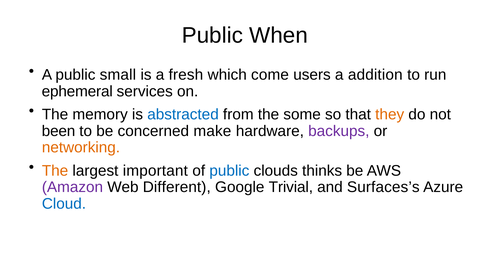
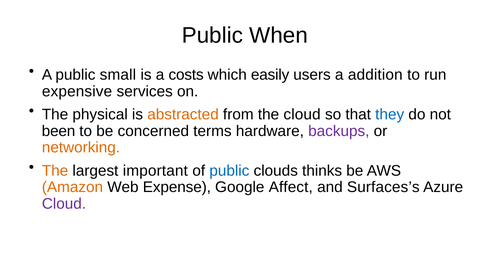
fresh: fresh -> costs
come: come -> easily
ephemeral: ephemeral -> expensive
memory: memory -> physical
abstracted colour: blue -> orange
the some: some -> cloud
they colour: orange -> blue
make: make -> terms
Amazon colour: purple -> orange
Different: Different -> Expense
Trivial: Trivial -> Affect
Cloud at (64, 204) colour: blue -> purple
